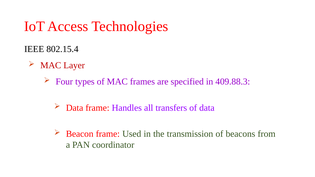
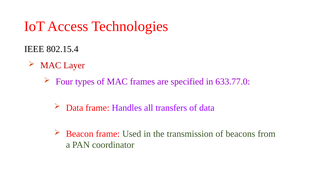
409.88.3: 409.88.3 -> 633.77.0
